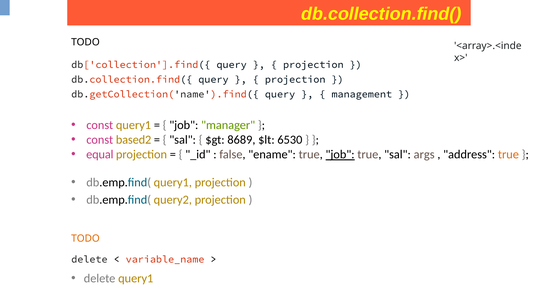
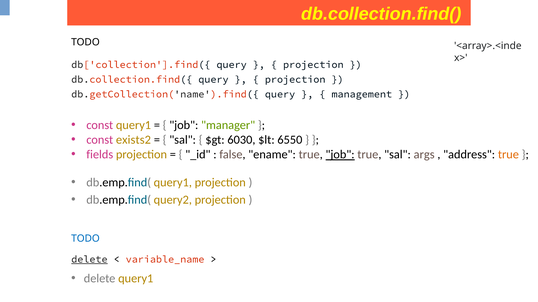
based2: based2 -> exists2
8689: 8689 -> 6030
6530: 6530 -> 6550
equal: equal -> fields
TODO at (85, 239) colour: orange -> blue
delete at (89, 260) underline: none -> present
